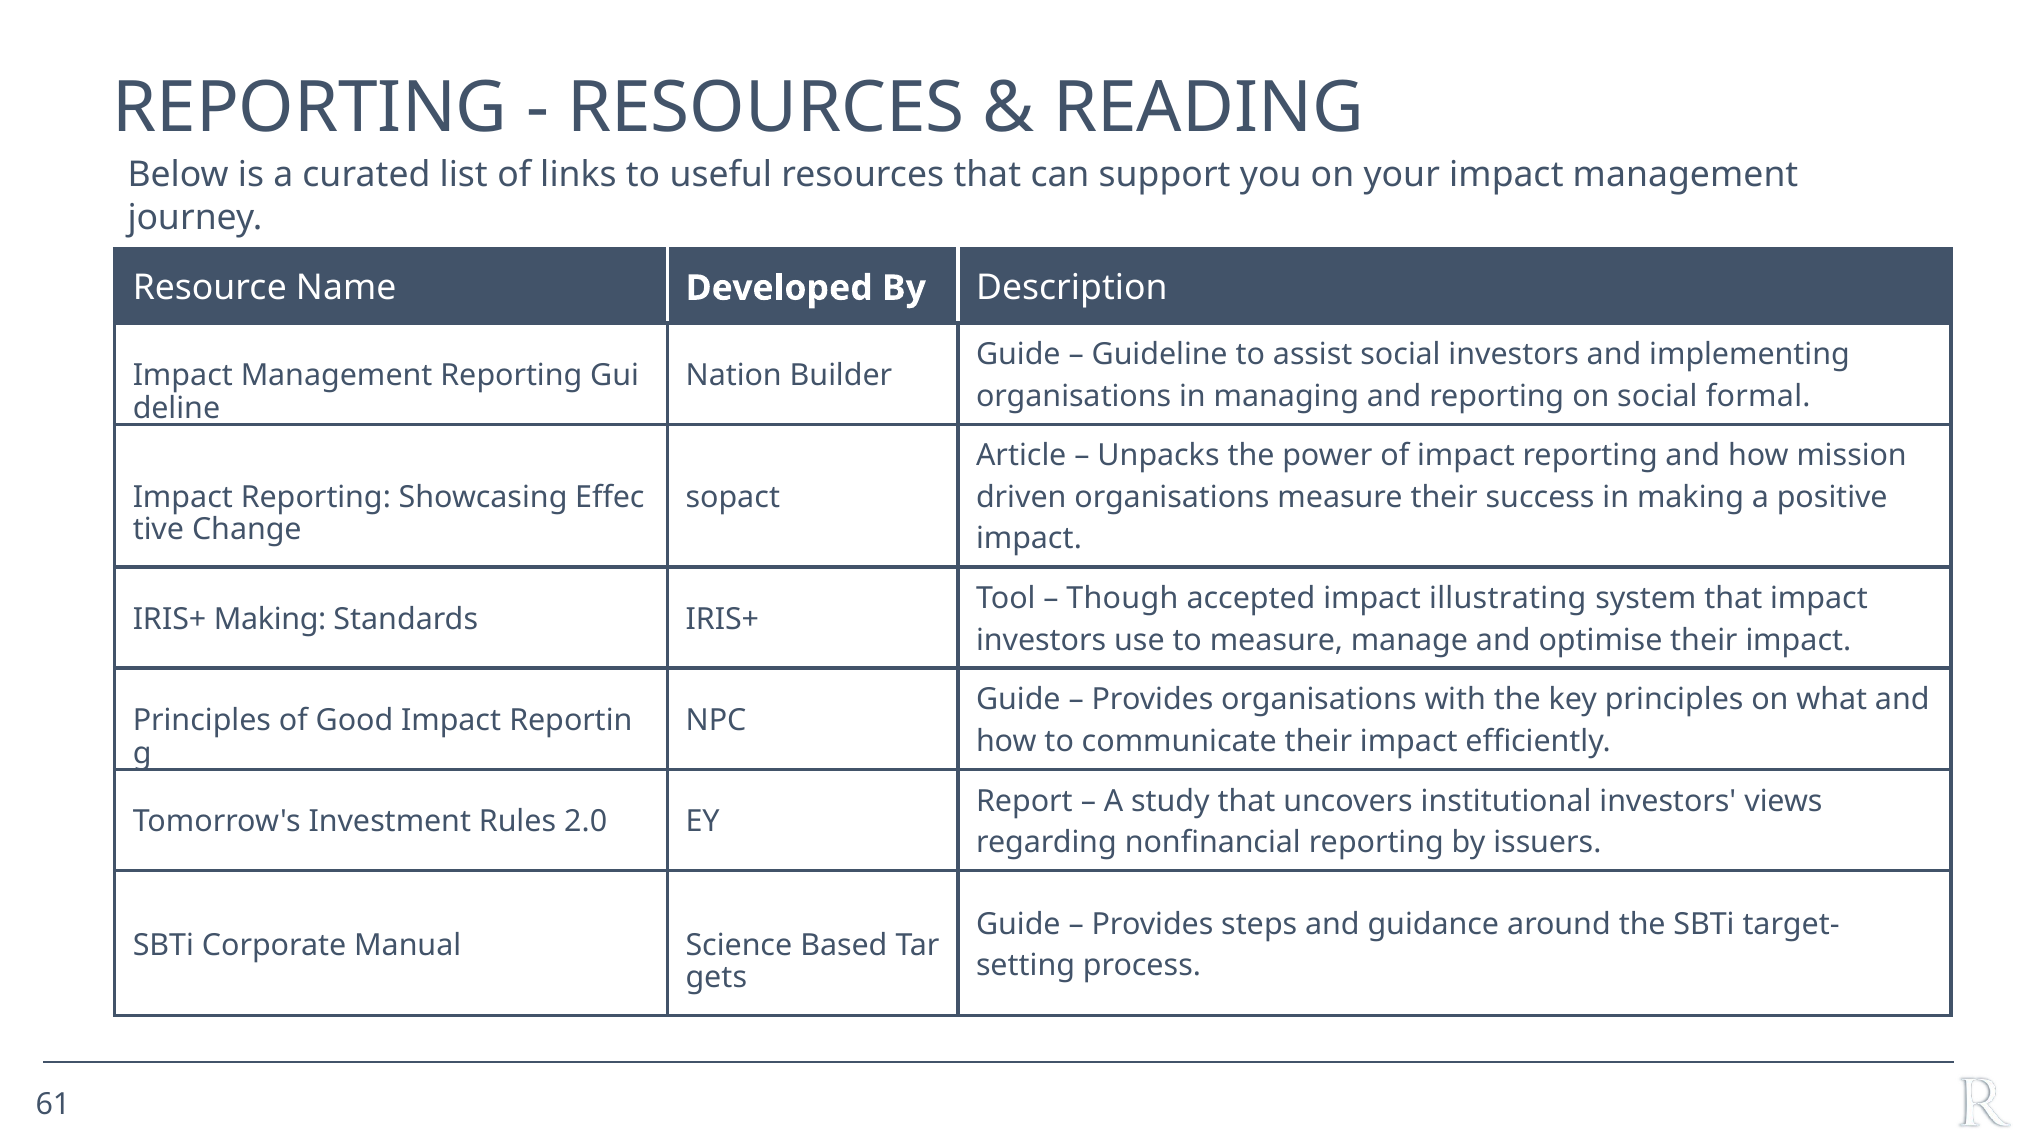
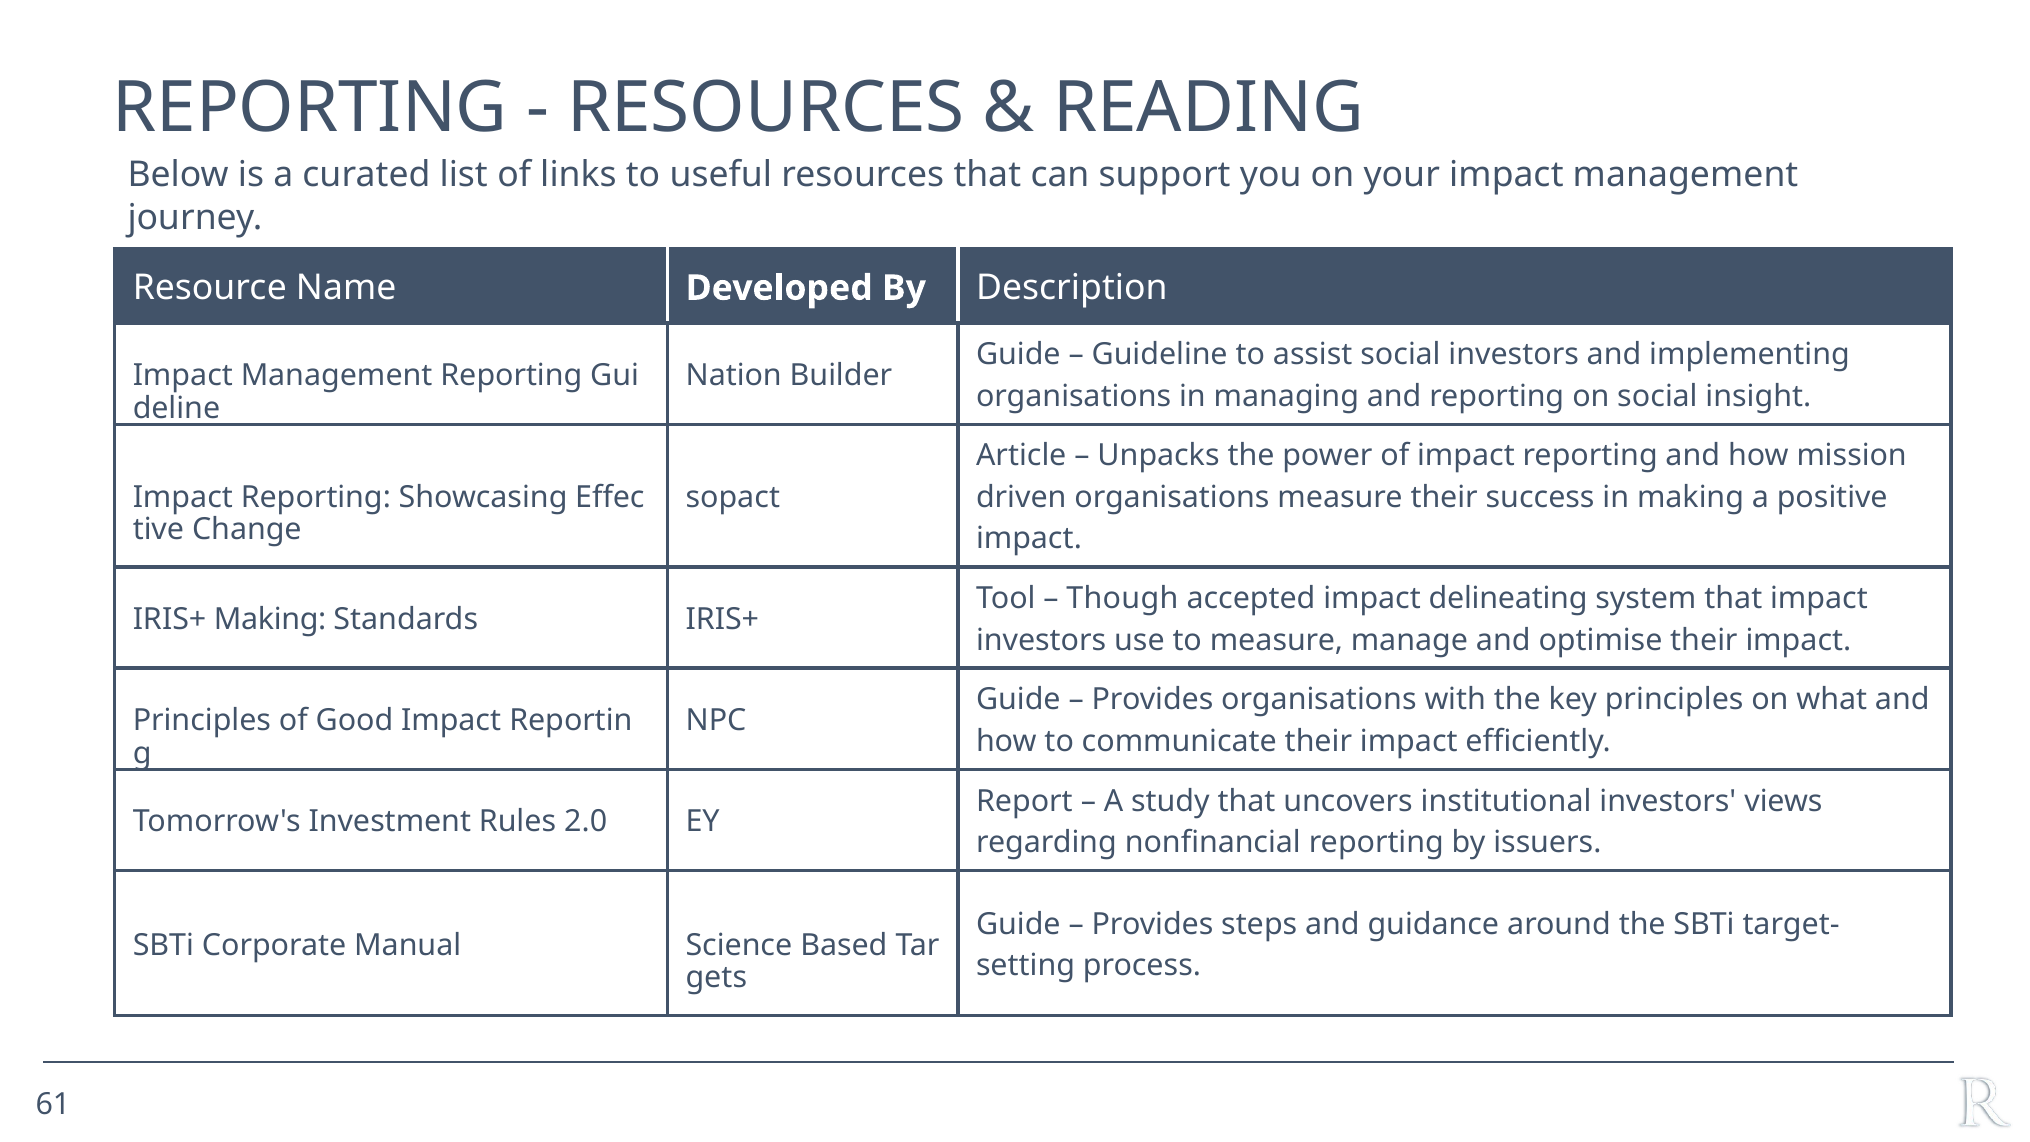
formal: formal -> insight
illustrating: illustrating -> delineating
